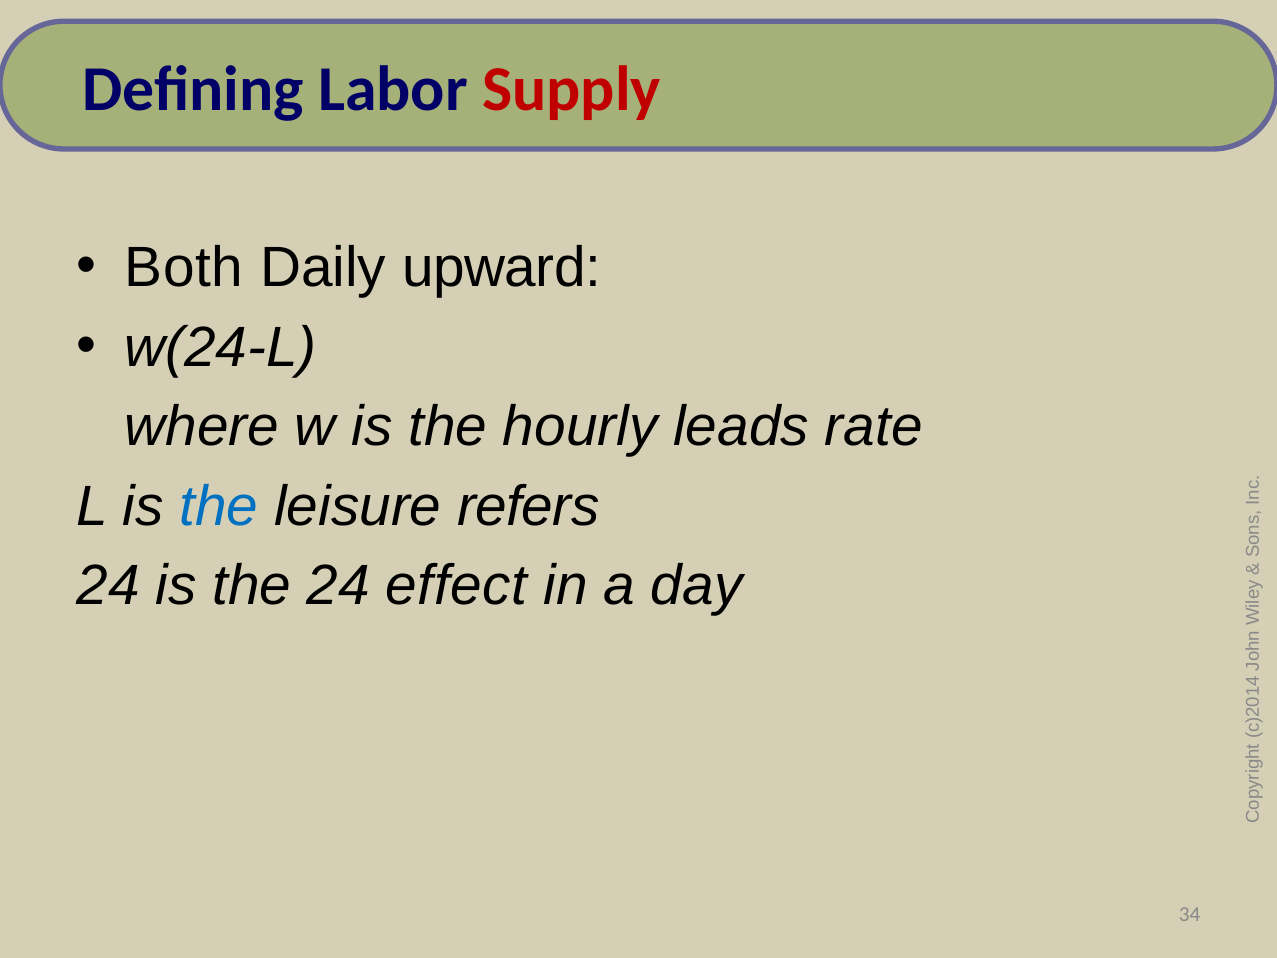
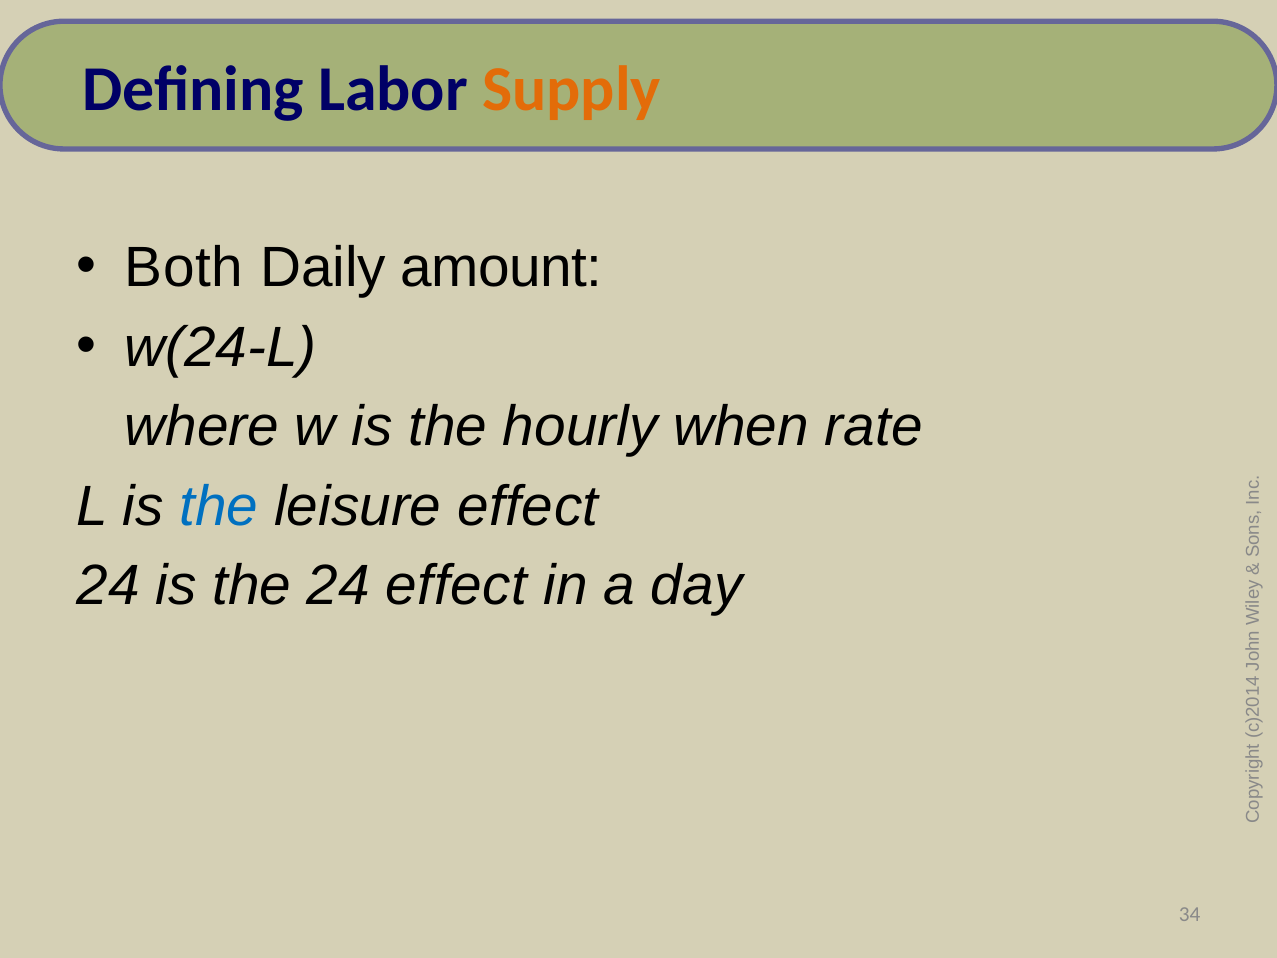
Supply colour: red -> orange
upward: upward -> amount
leads: leads -> when
leisure refers: refers -> effect
